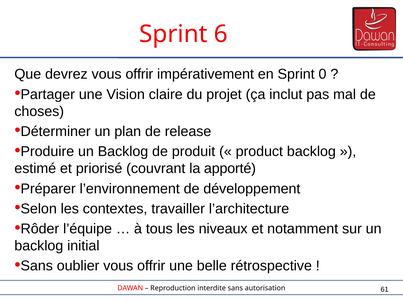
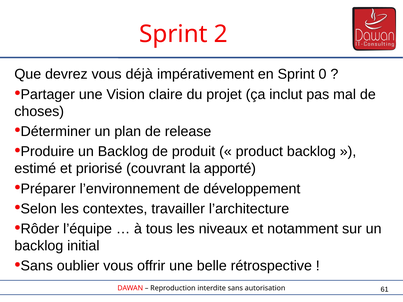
6: 6 -> 2
devrez vous offrir: offrir -> déjà
